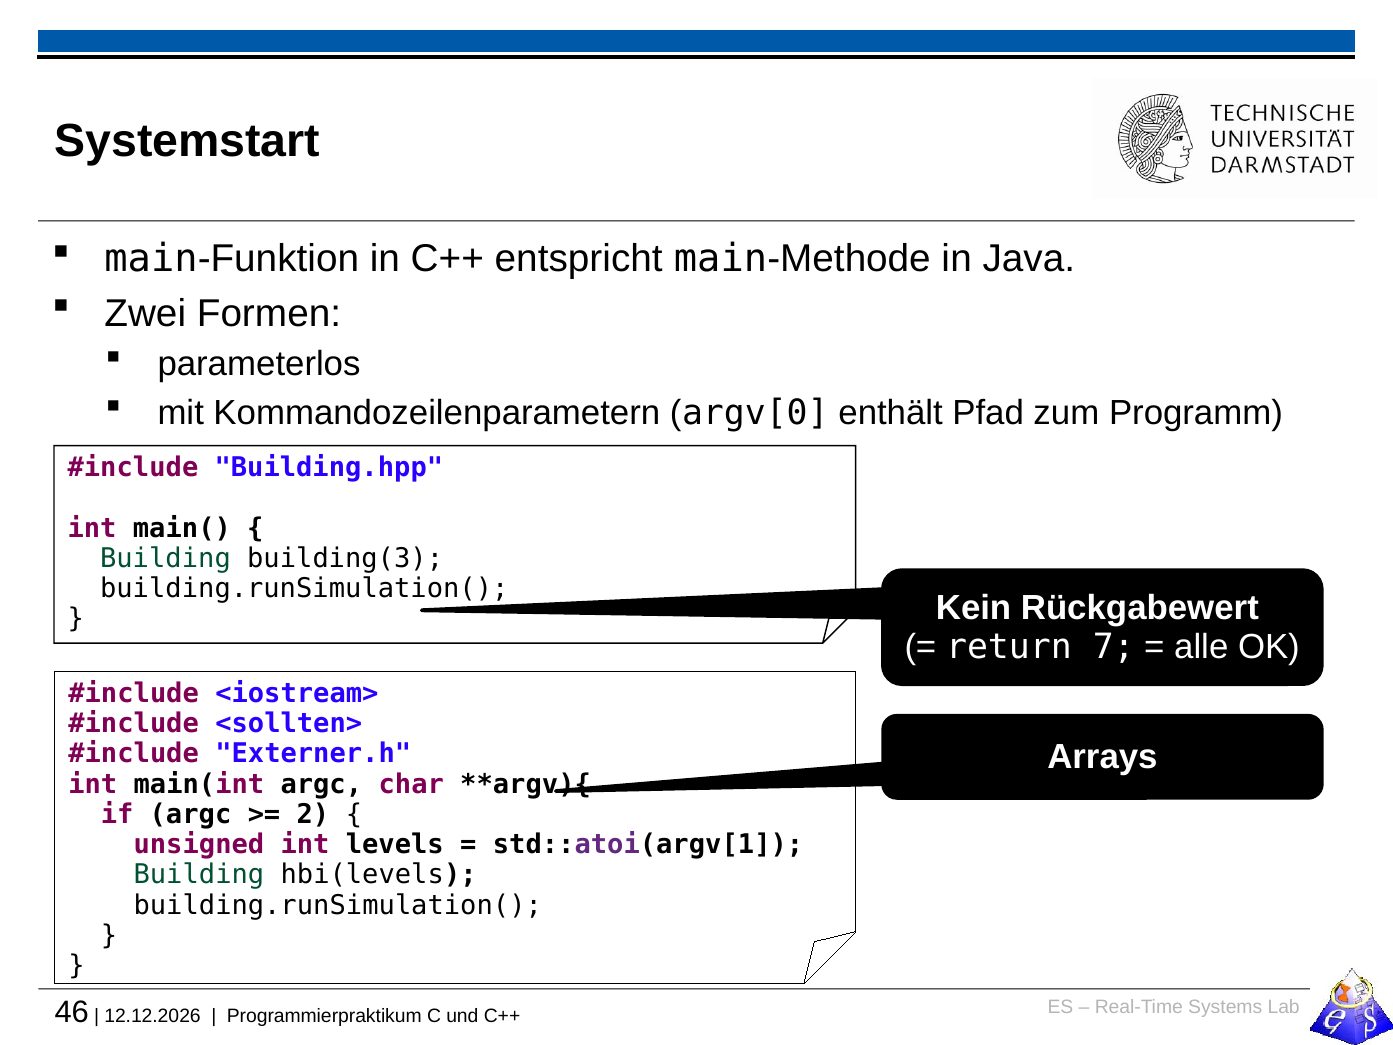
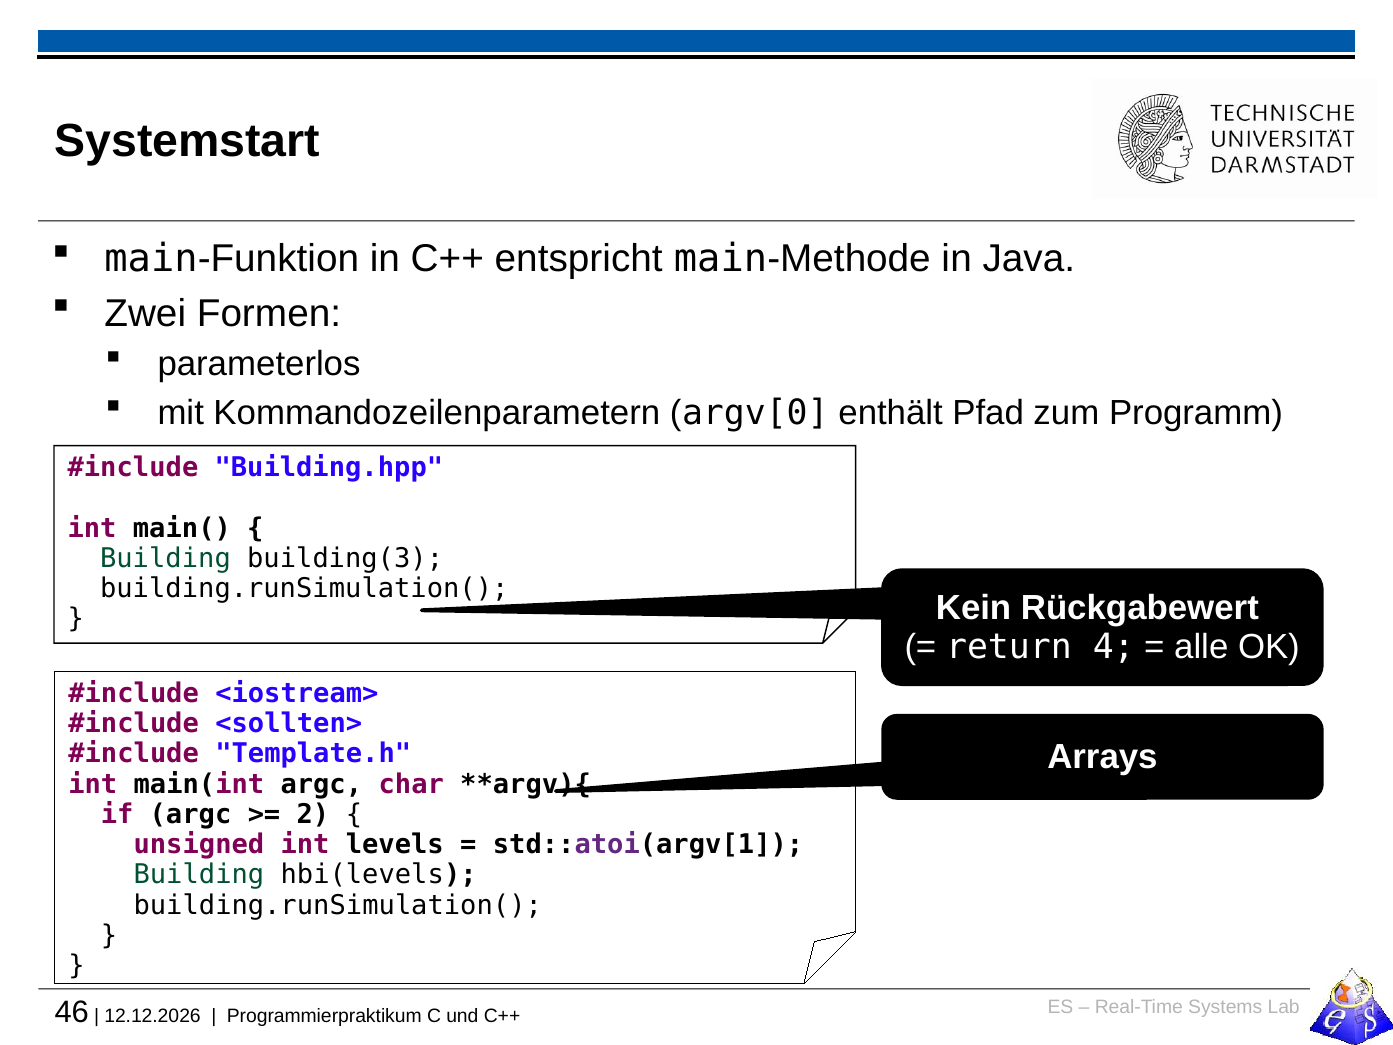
7: 7 -> 4
Externer.h: Externer.h -> Template.h
